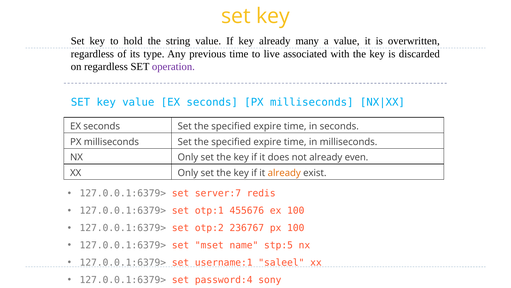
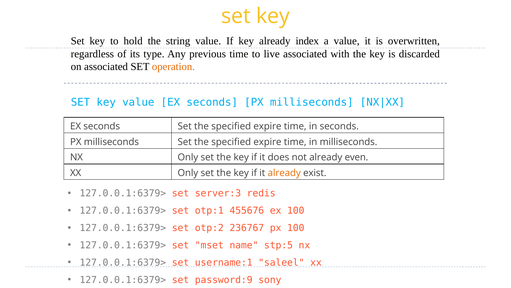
many: many -> index
on regardless: regardless -> associated
operation colour: purple -> orange
server:7: server:7 -> server:3
password:4: password:4 -> password:9
